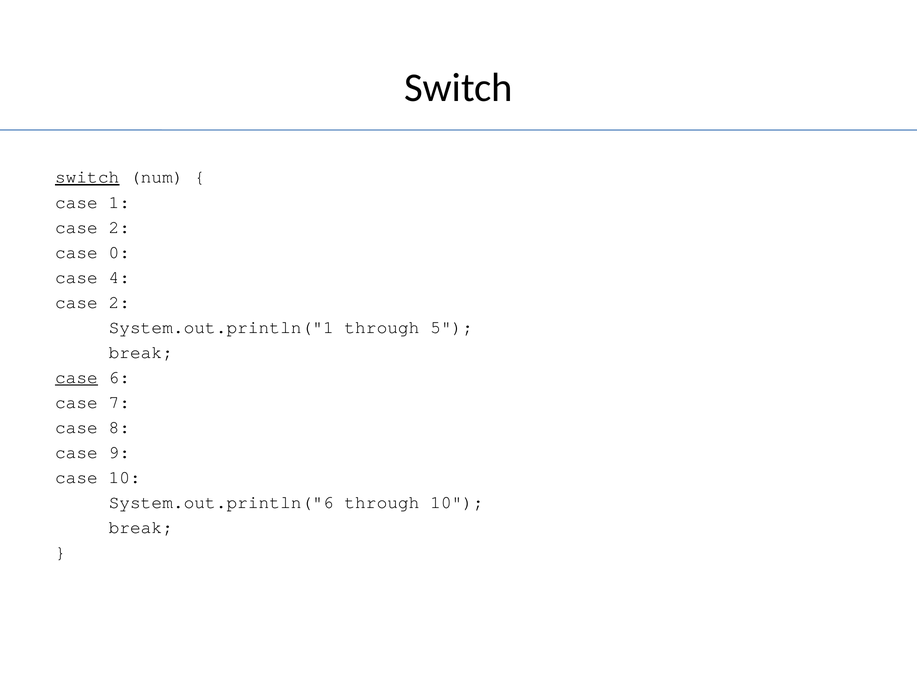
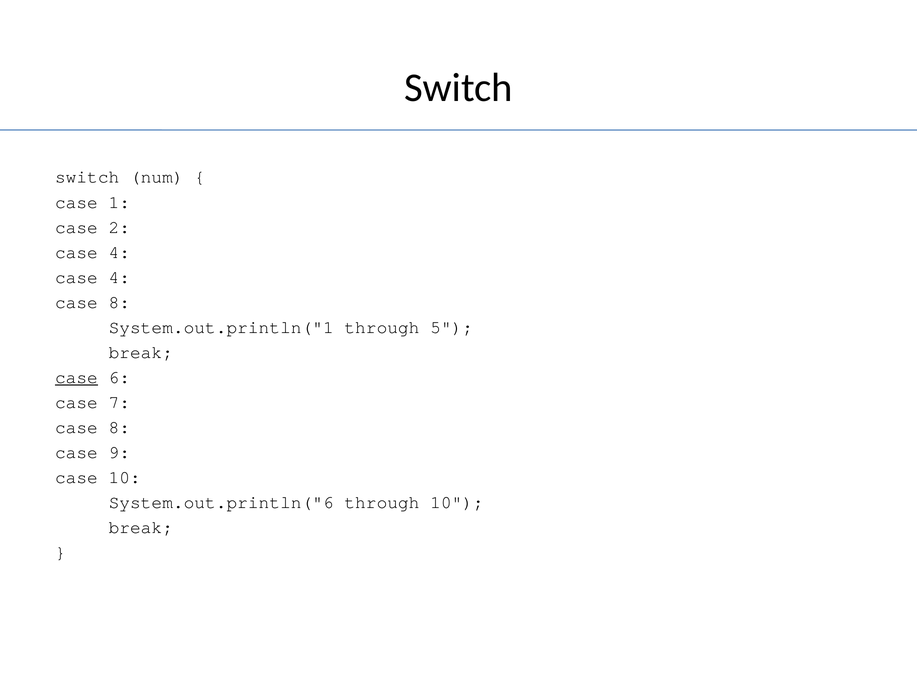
switch at (87, 177) underline: present -> none
0 at (119, 252): 0 -> 4
2 at (119, 302): 2 -> 8
